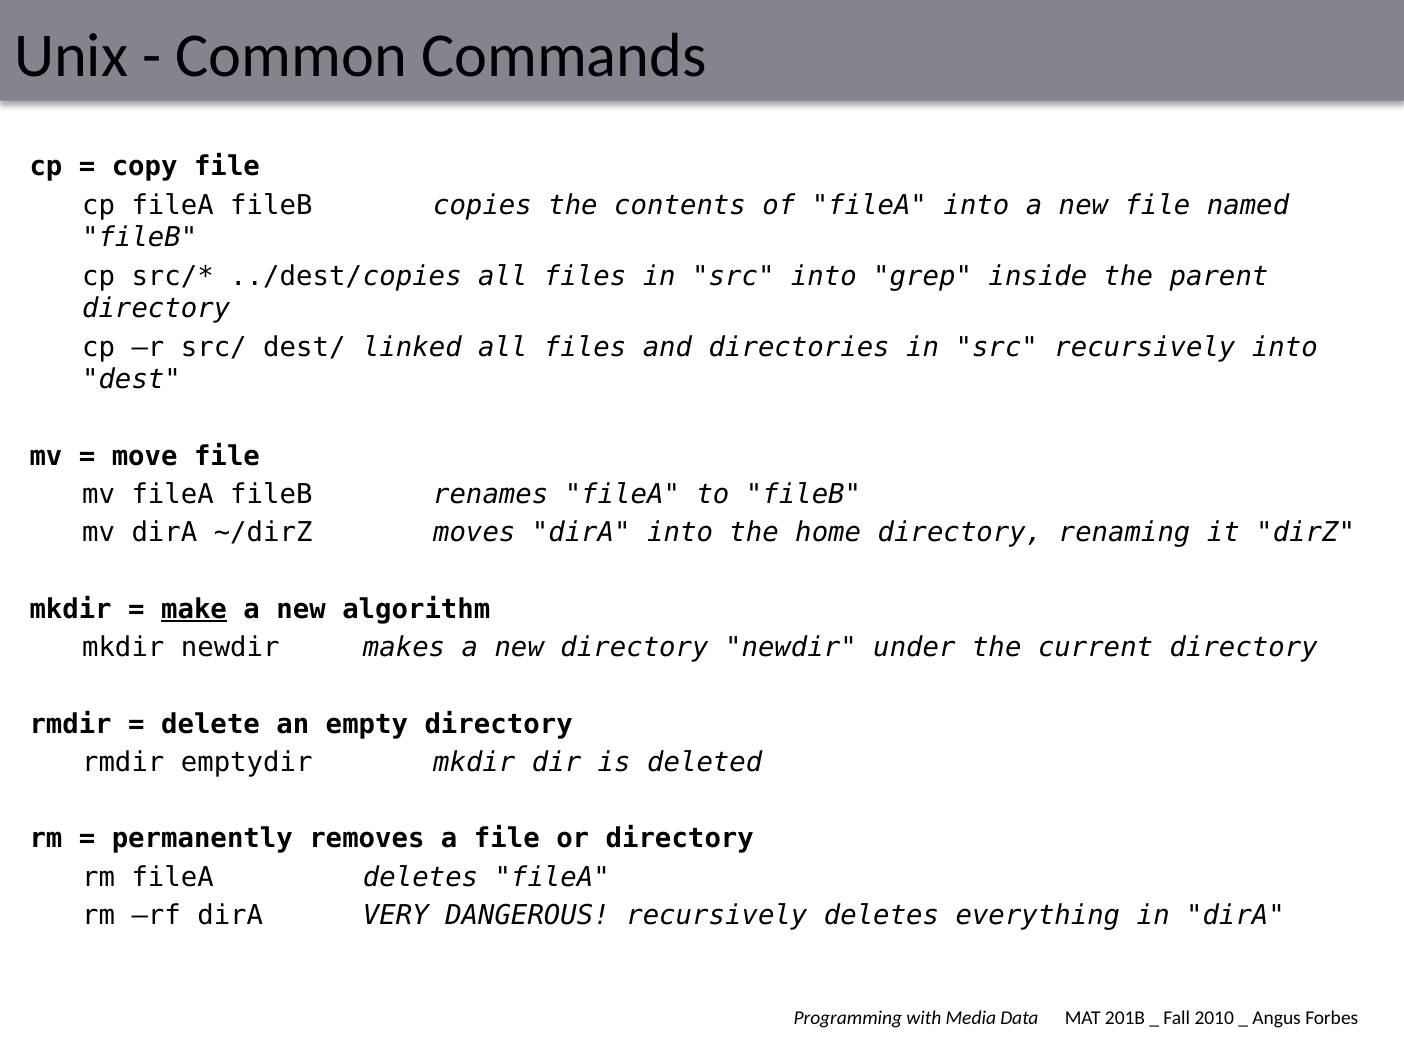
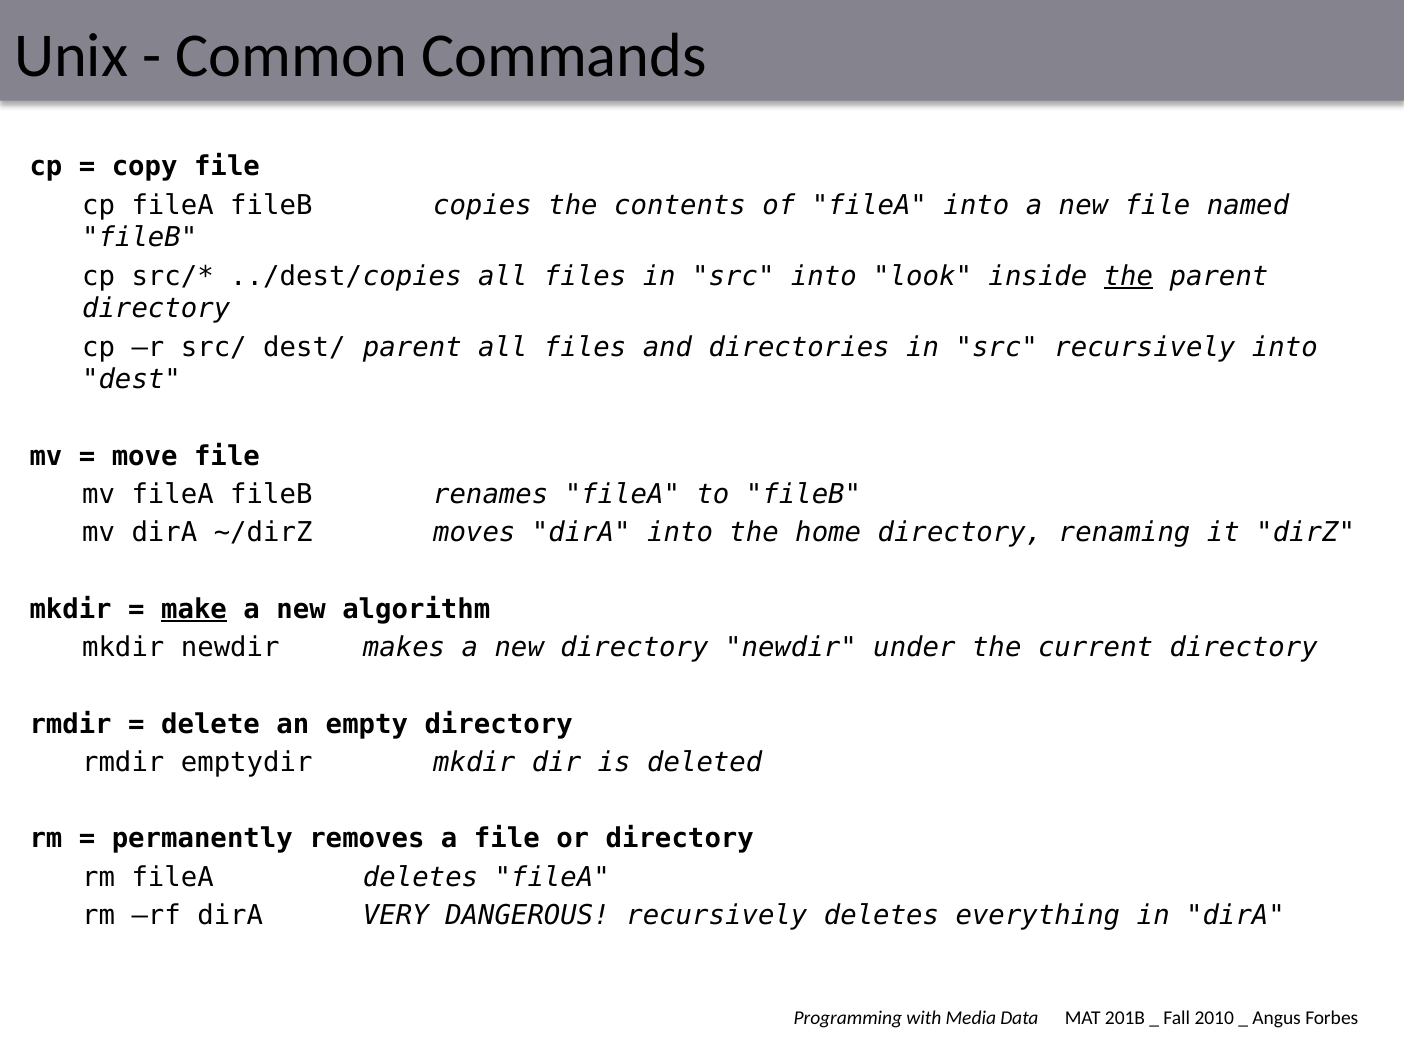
grep: grep -> look
the at (1128, 276) underline: none -> present
dest/ linked: linked -> parent
